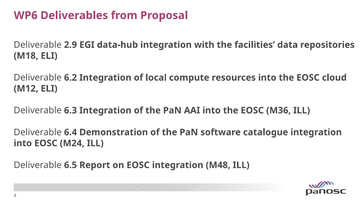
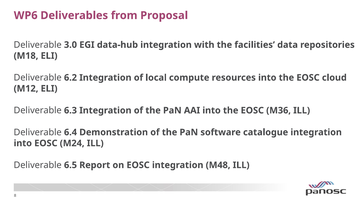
2.9: 2.9 -> 3.0
